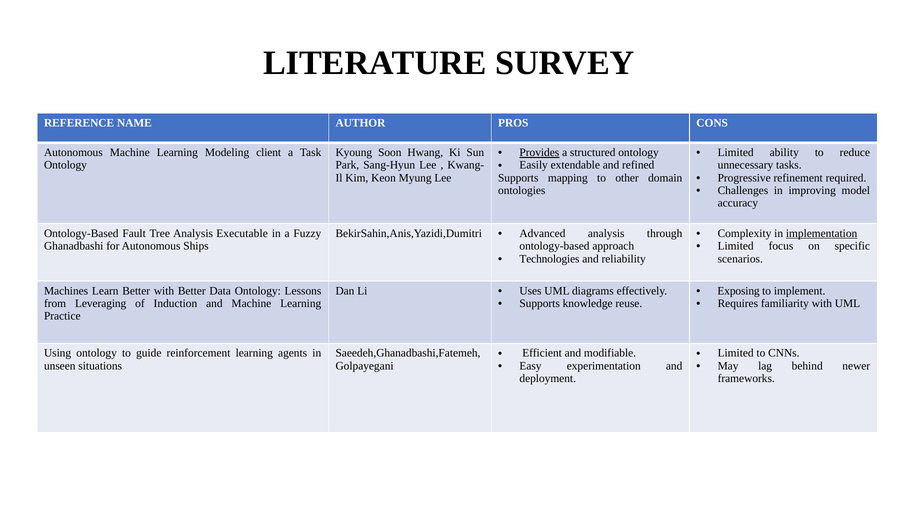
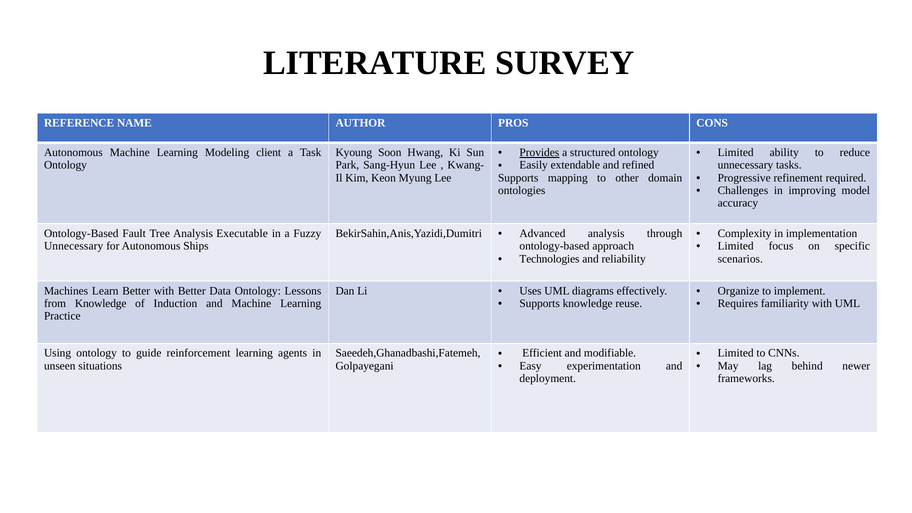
implementation underline: present -> none
Ghanadbashi at (74, 246): Ghanadbashi -> Unnecessary
Exposing: Exposing -> Organize
from Leveraging: Leveraging -> Knowledge
